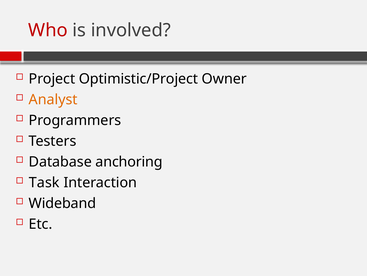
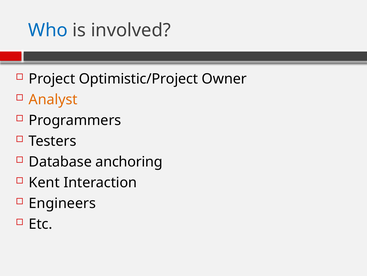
Who colour: red -> blue
Task: Task -> Kent
Wideband: Wideband -> Engineers
